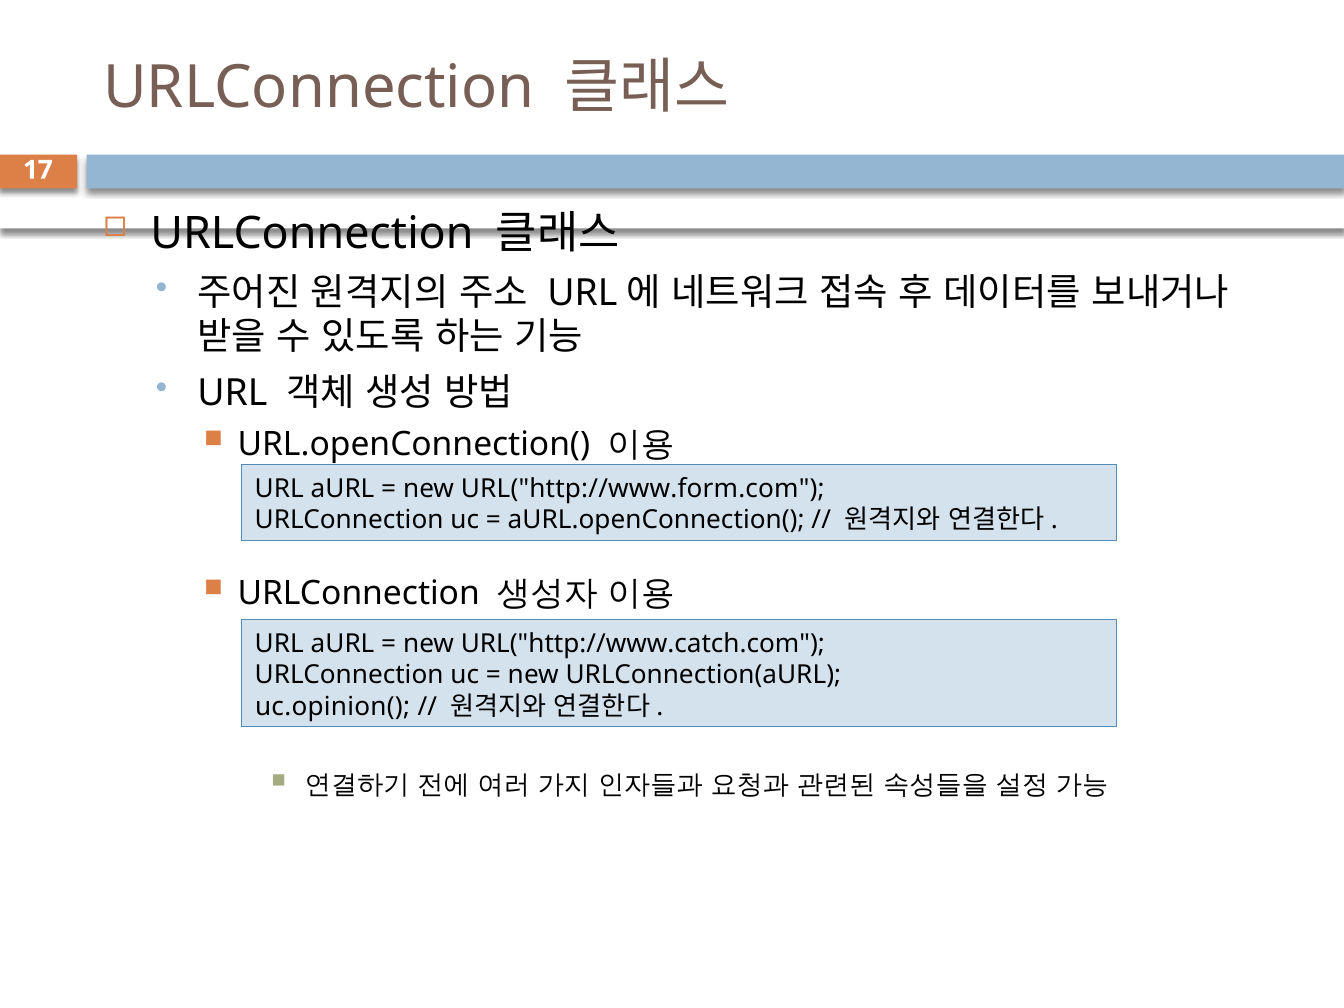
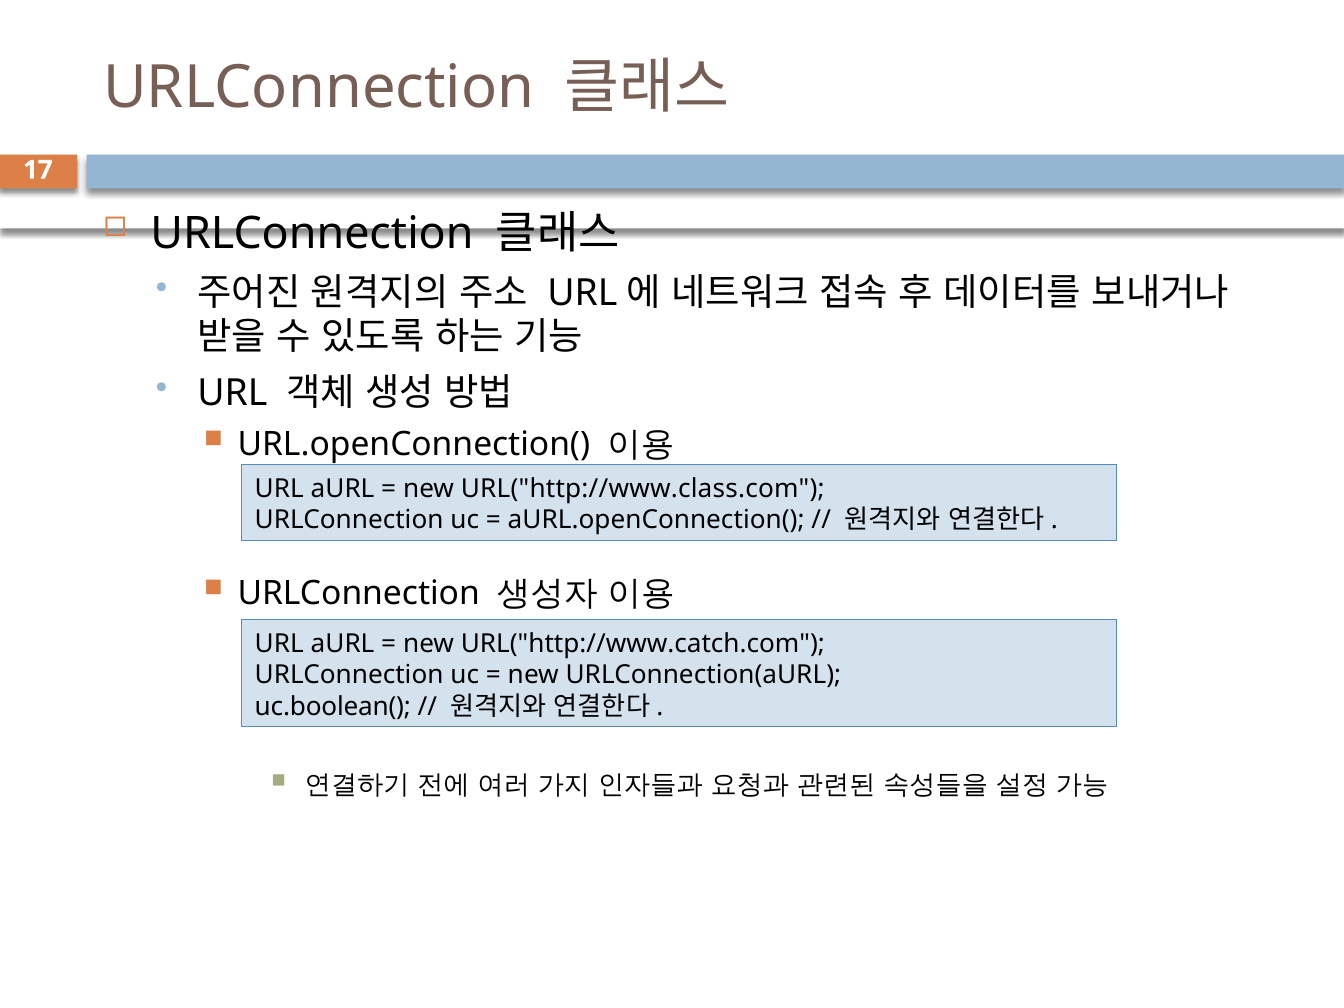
URL("http://www.form.com: URL("http://www.form.com -> URL("http://www.class.com
uc.opinion(: uc.opinion( -> uc.boolean(
